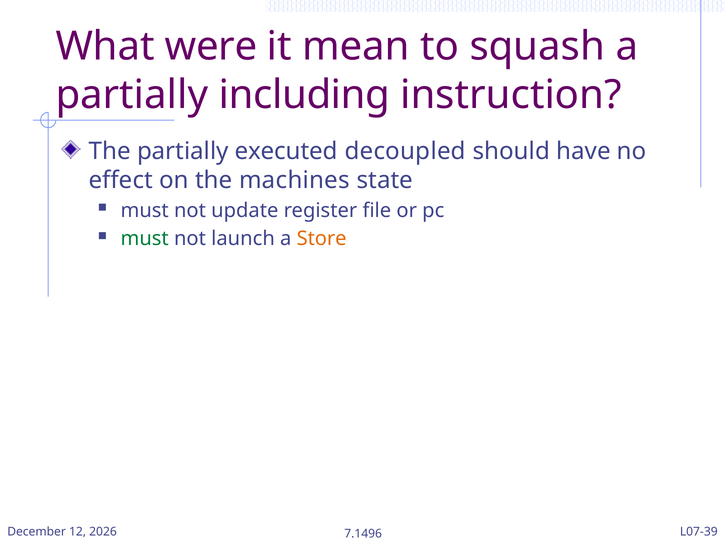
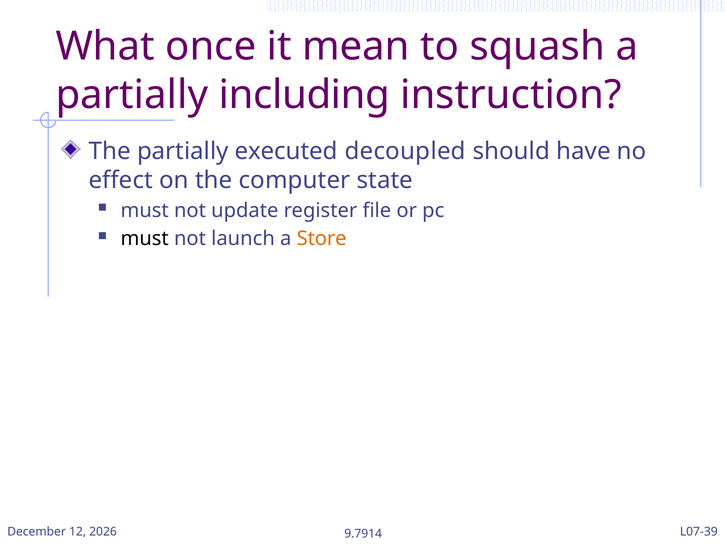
were: were -> once
machines: machines -> computer
must at (145, 239) colour: green -> black
7.1496: 7.1496 -> 9.7914
